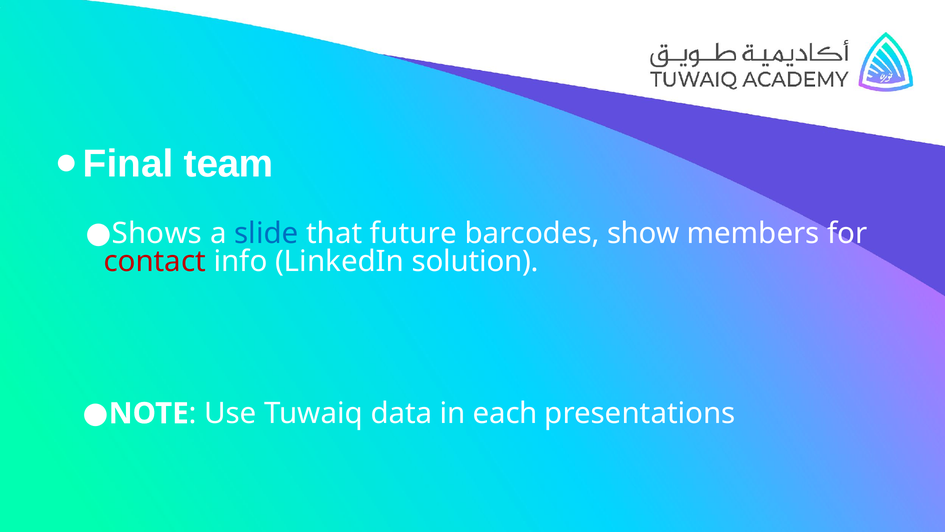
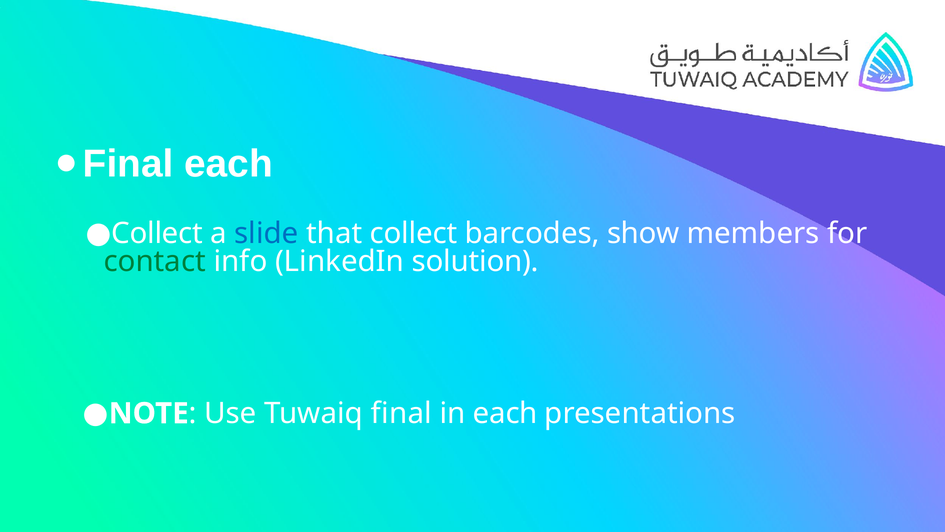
Final team: team -> each
Shows at (157, 233): Shows -> Collect
that future: future -> collect
contact colour: red -> green
Tuwaiq data: data -> final
